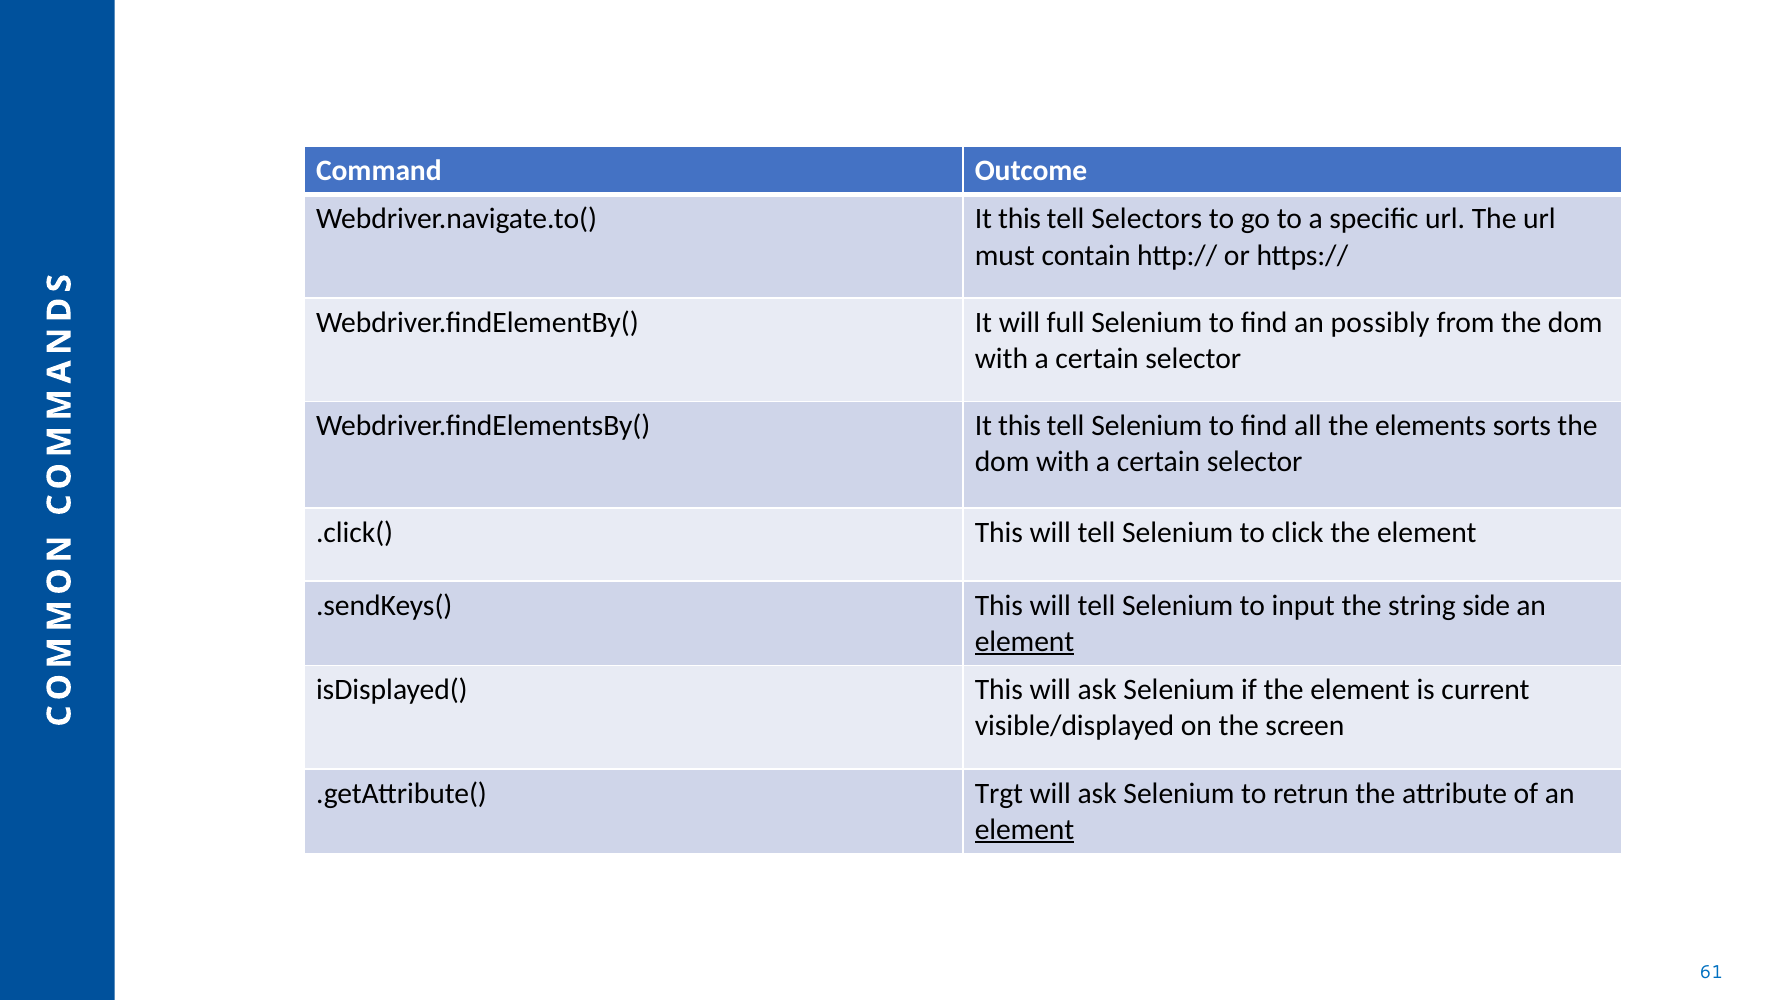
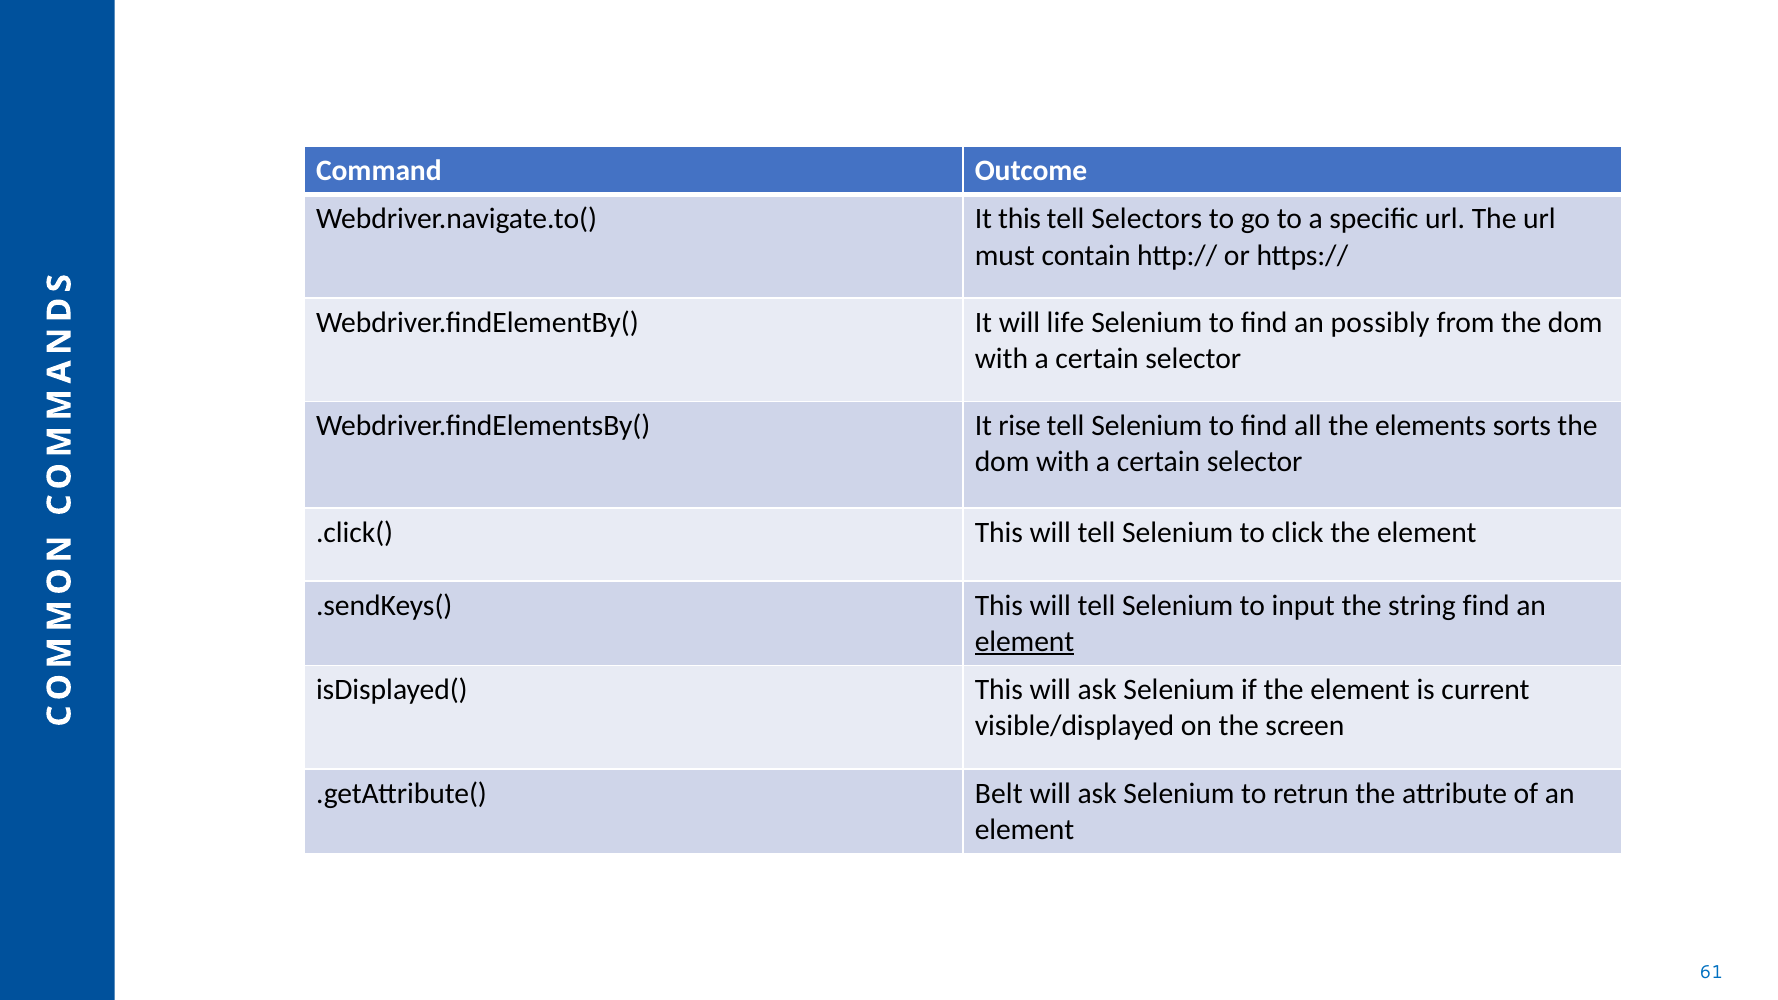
full: full -> life
Webdriver.findElementsBy( It this: this -> rise
string side: side -> find
Trgt: Trgt -> Belt
element at (1025, 830) underline: present -> none
